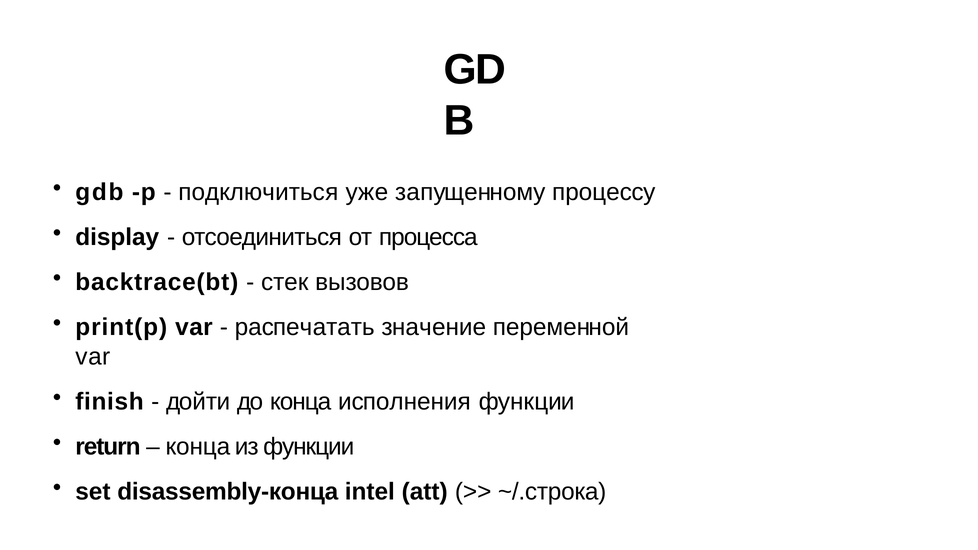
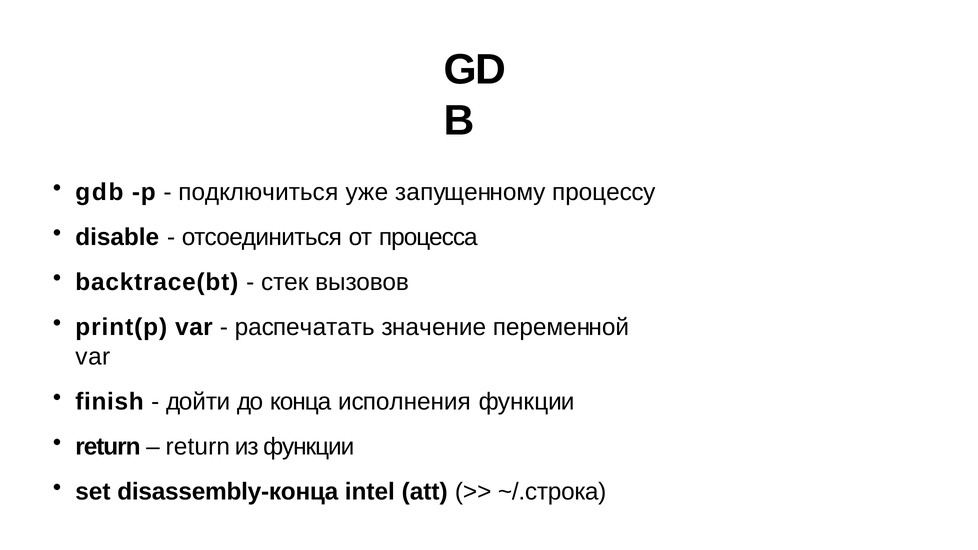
display: display -> disable
конца at (198, 447): конца -> return
